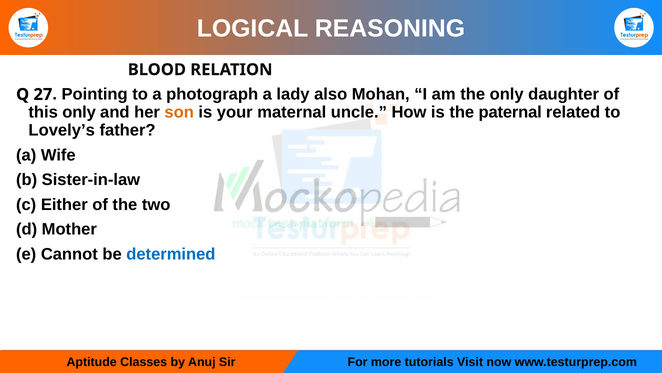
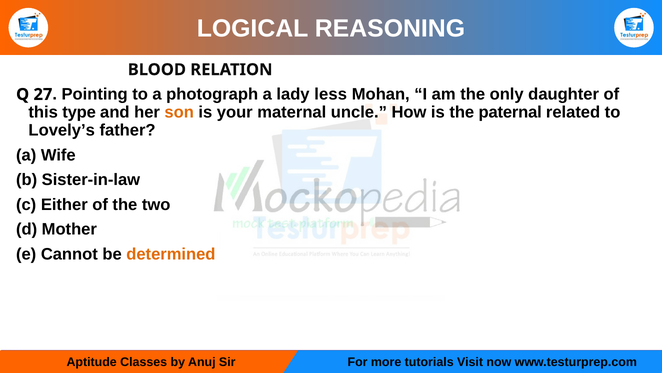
also: also -> less
this only: only -> type
determined colour: blue -> orange
